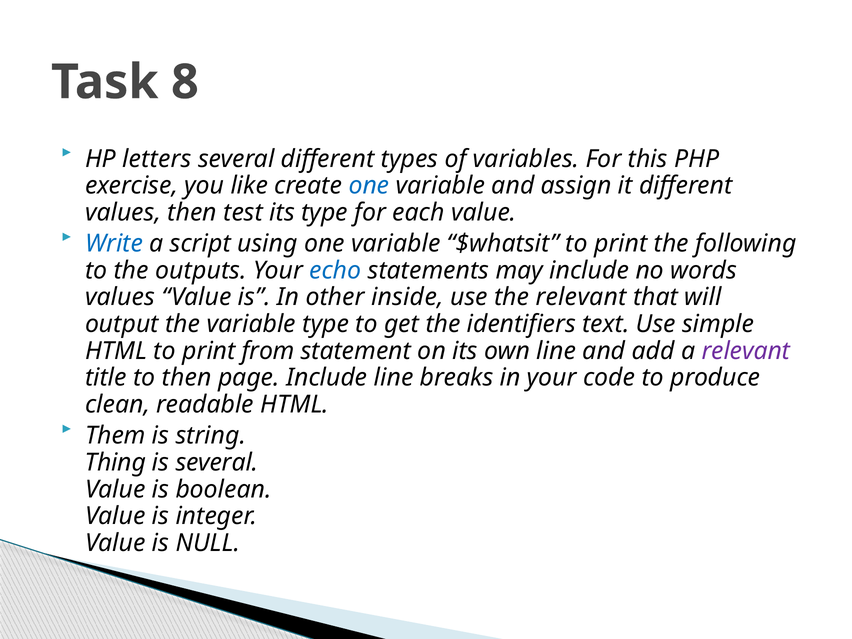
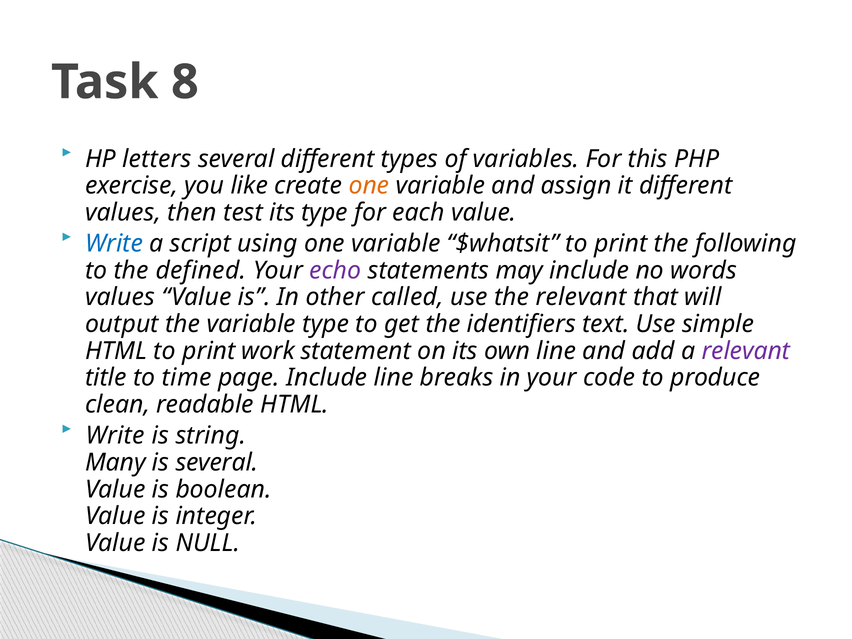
one at (369, 186) colour: blue -> orange
outputs: outputs -> defined
echo colour: blue -> purple
inside: inside -> called
from: from -> work
to then: then -> time
Them at (115, 436): Them -> Write
Thing: Thing -> Many
